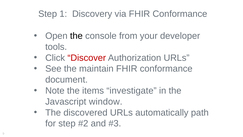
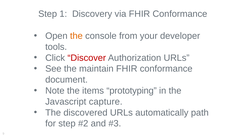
the at (76, 36) colour: black -> orange
investigate: investigate -> prototyping
window: window -> capture
